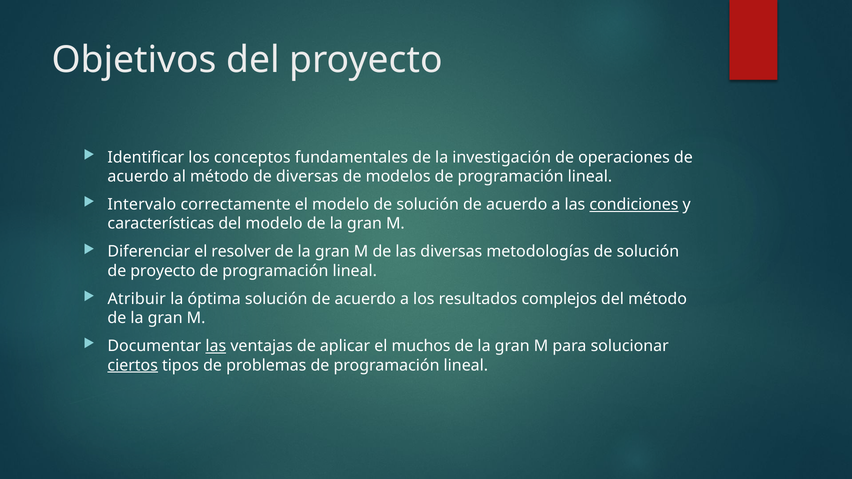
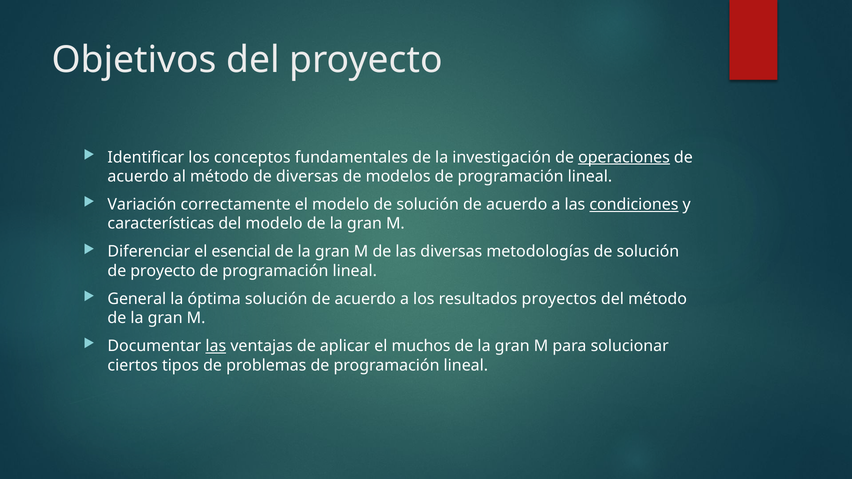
operaciones underline: none -> present
Intervalo: Intervalo -> Variación
resolver: resolver -> esencial
Atribuir: Atribuir -> General
complejos: complejos -> proyectos
ciertos underline: present -> none
